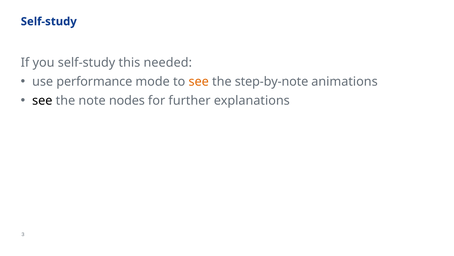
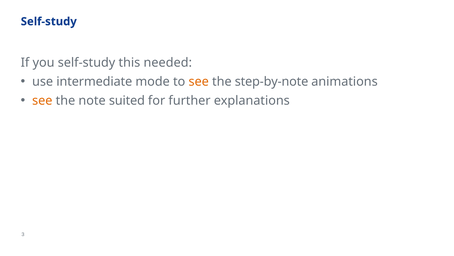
performance: performance -> intermediate
see at (42, 100) colour: black -> orange
nodes: nodes -> suited
